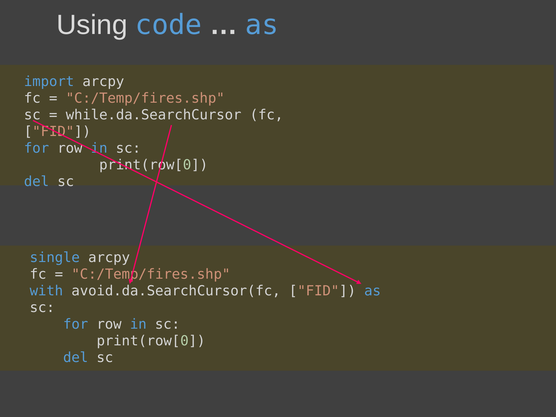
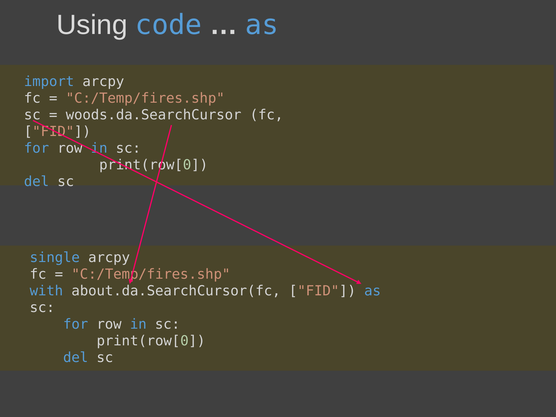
while.da.SearchCursor: while.da.SearchCursor -> woods.da.SearchCursor
avoid.da.SearchCursor(fc: avoid.da.SearchCursor(fc -> about.da.SearchCursor(fc
